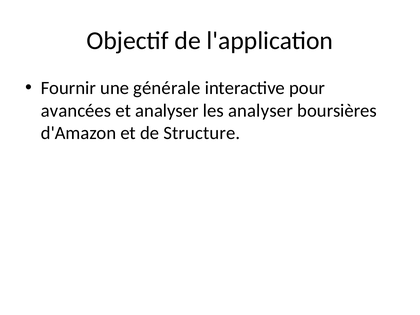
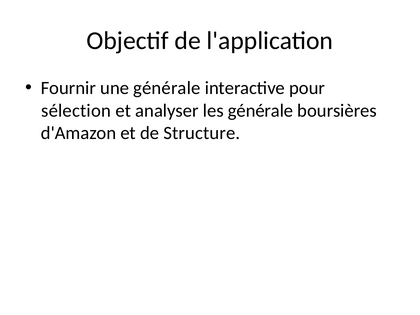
avancées: avancées -> sélection
les analyser: analyser -> générale
